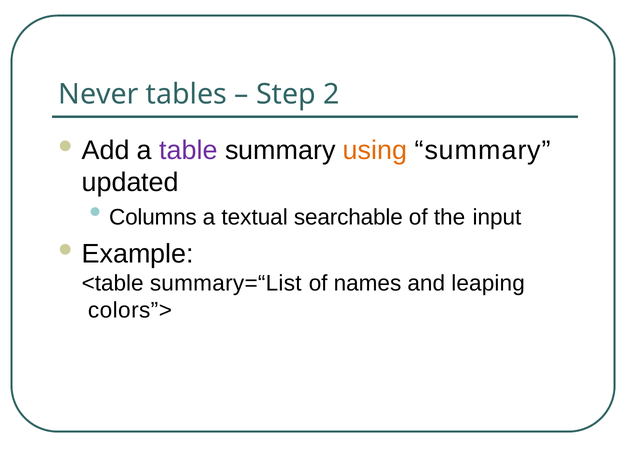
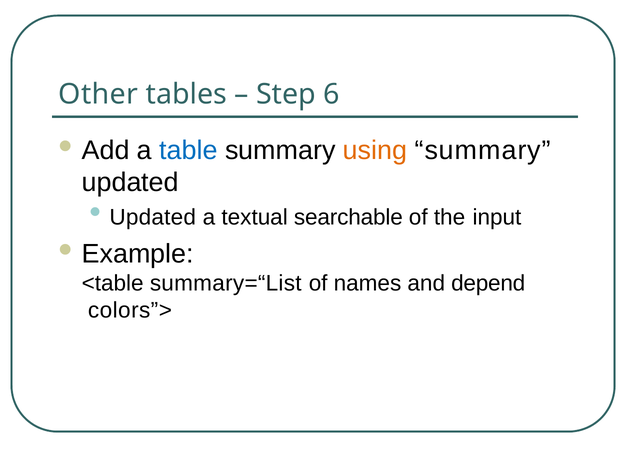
Never: Never -> Other
2: 2 -> 6
table colour: purple -> blue
Columns at (153, 218): Columns -> Updated
leaping: leaping -> depend
